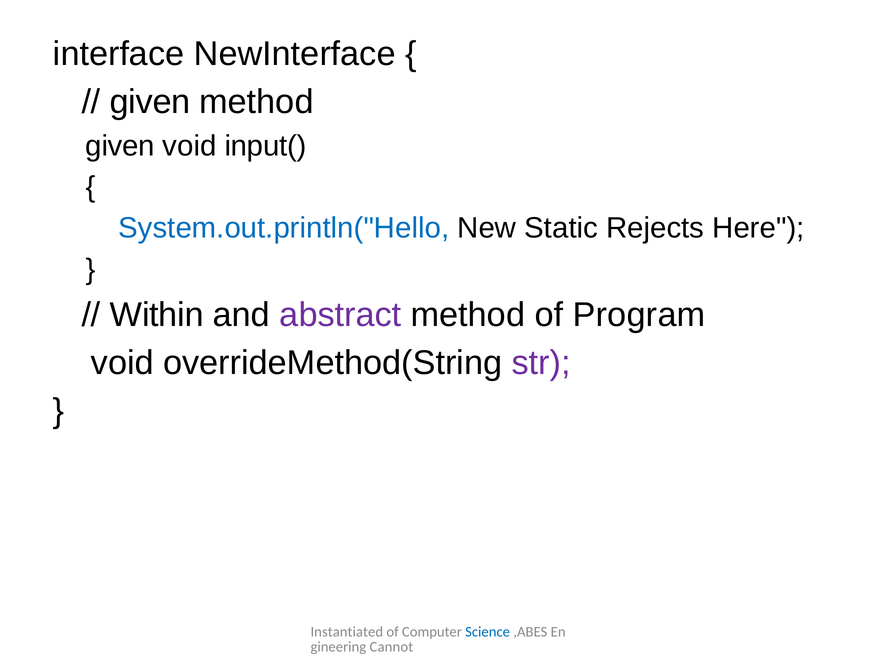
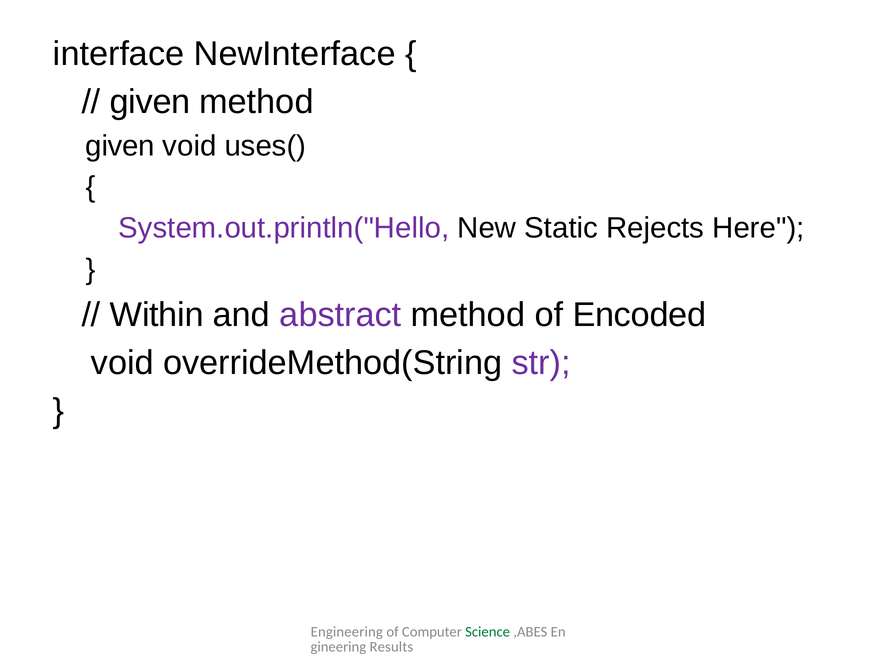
input(: input( -> uses(
System.out.println("Hello colour: blue -> purple
Program: Program -> Encoded
Instantiated: Instantiated -> Engineering
Science colour: blue -> green
Cannot: Cannot -> Results
